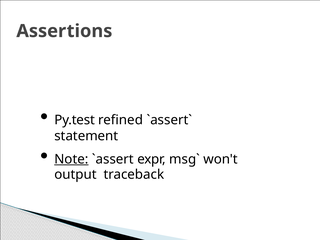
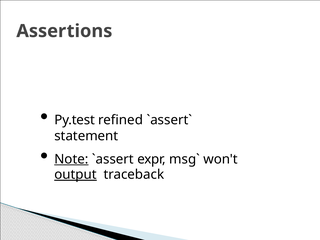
output underline: none -> present
